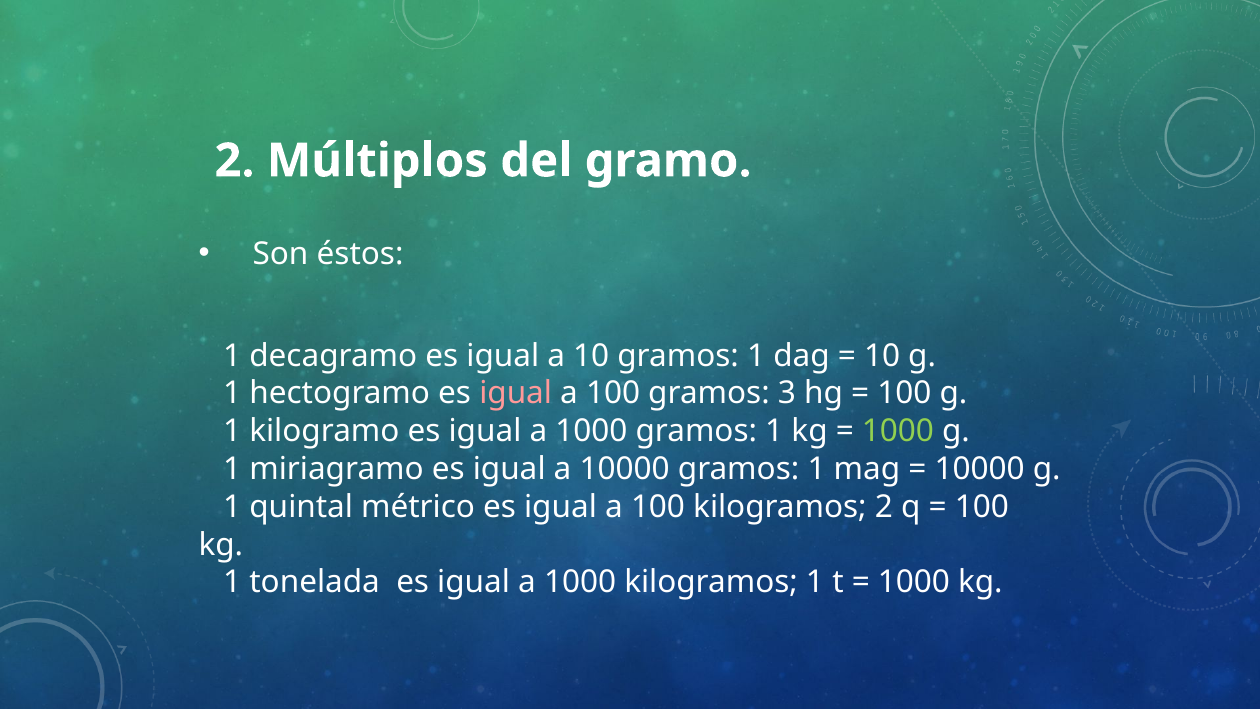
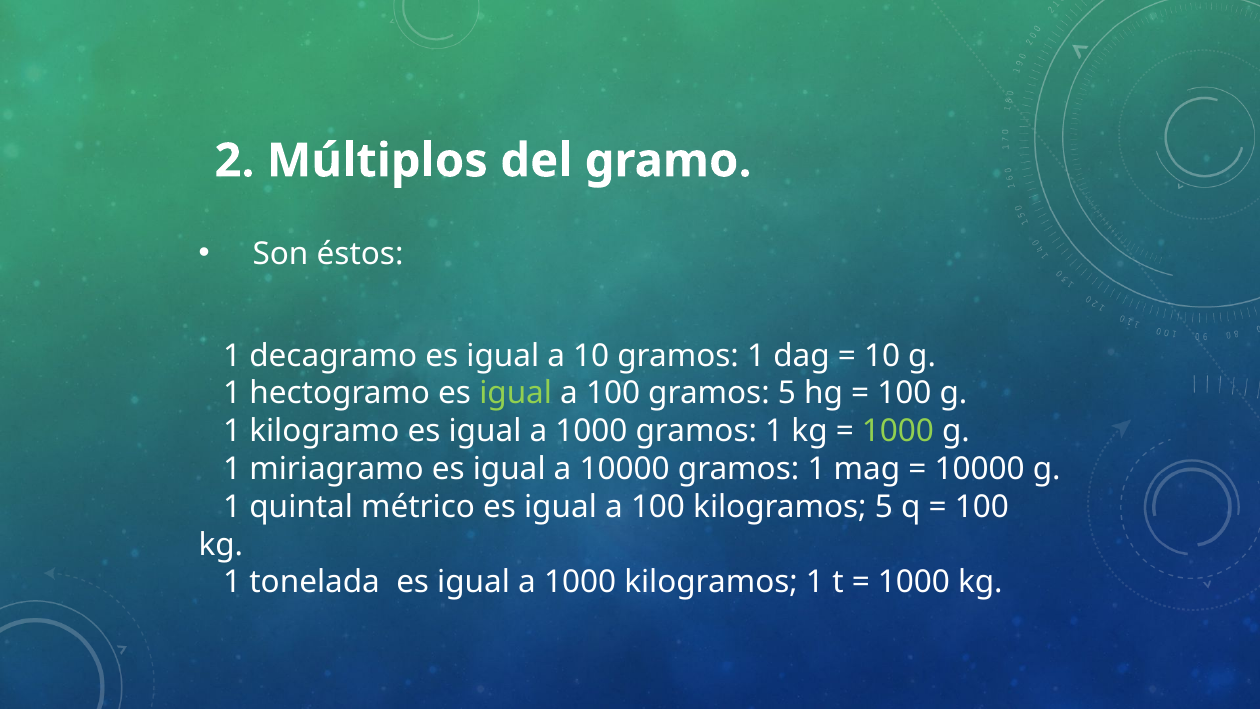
igual at (516, 393) colour: pink -> light green
gramos 3: 3 -> 5
kilogramos 2: 2 -> 5
